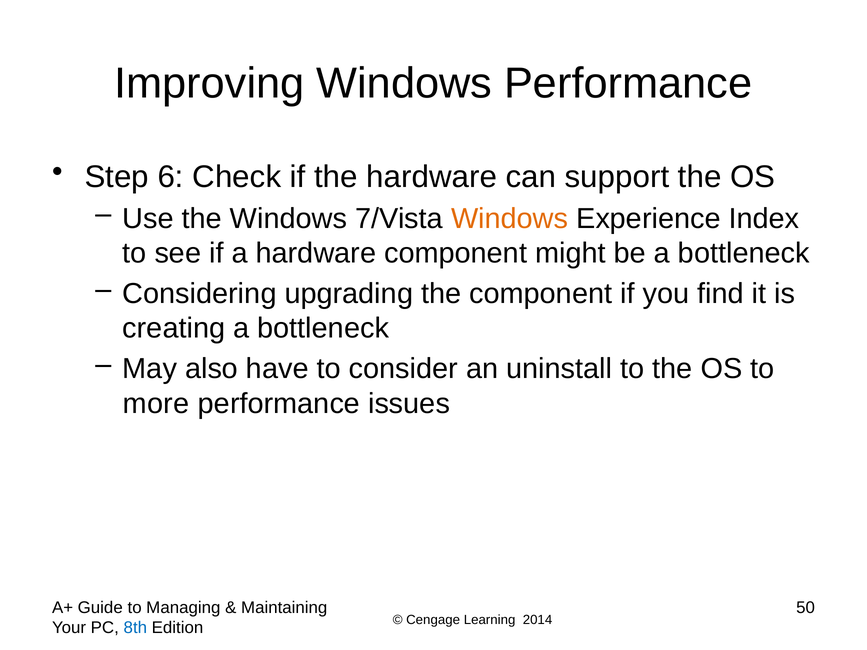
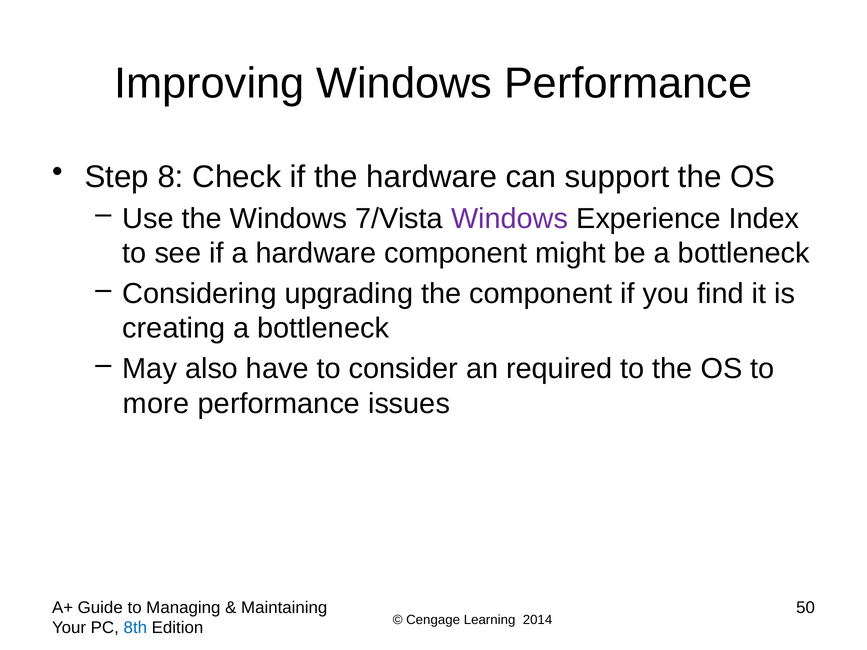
6: 6 -> 8
Windows at (510, 219) colour: orange -> purple
uninstall: uninstall -> required
